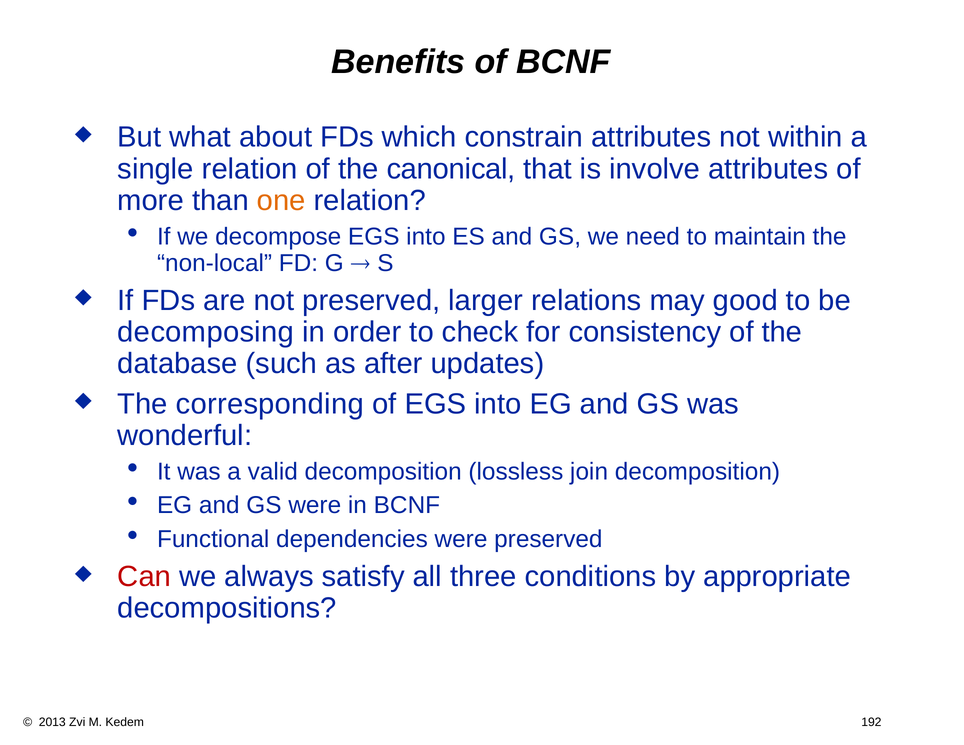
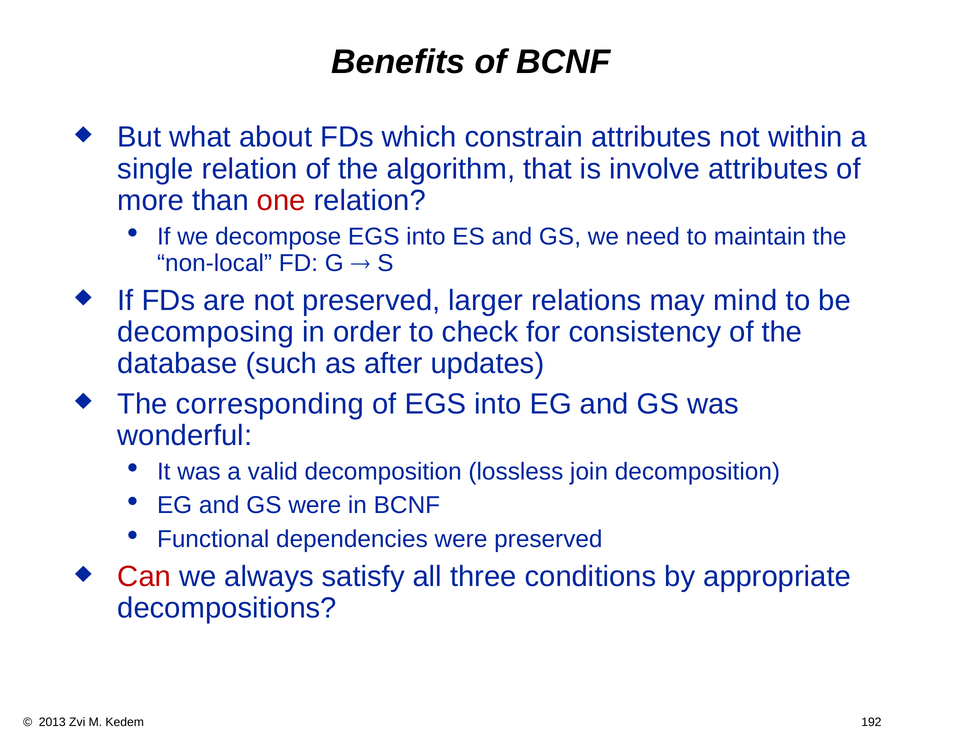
canonical: canonical -> algorithm
one colour: orange -> red
good: good -> mind
